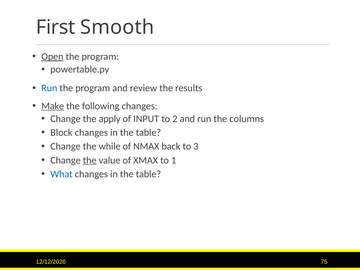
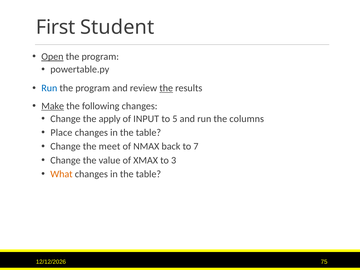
Smooth: Smooth -> Student
the at (166, 88) underline: none -> present
2: 2 -> 5
Block: Block -> Place
while: while -> meet
3: 3 -> 7
the at (90, 160) underline: present -> none
1: 1 -> 3
What colour: blue -> orange
